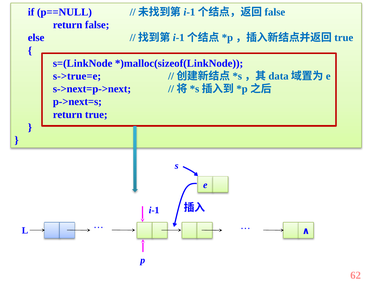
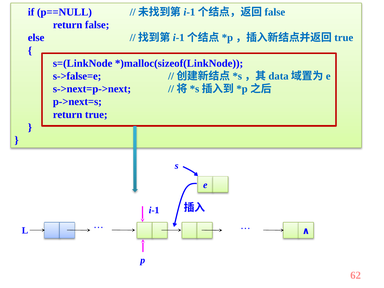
s->true=e: s->true=e -> s->false=e
